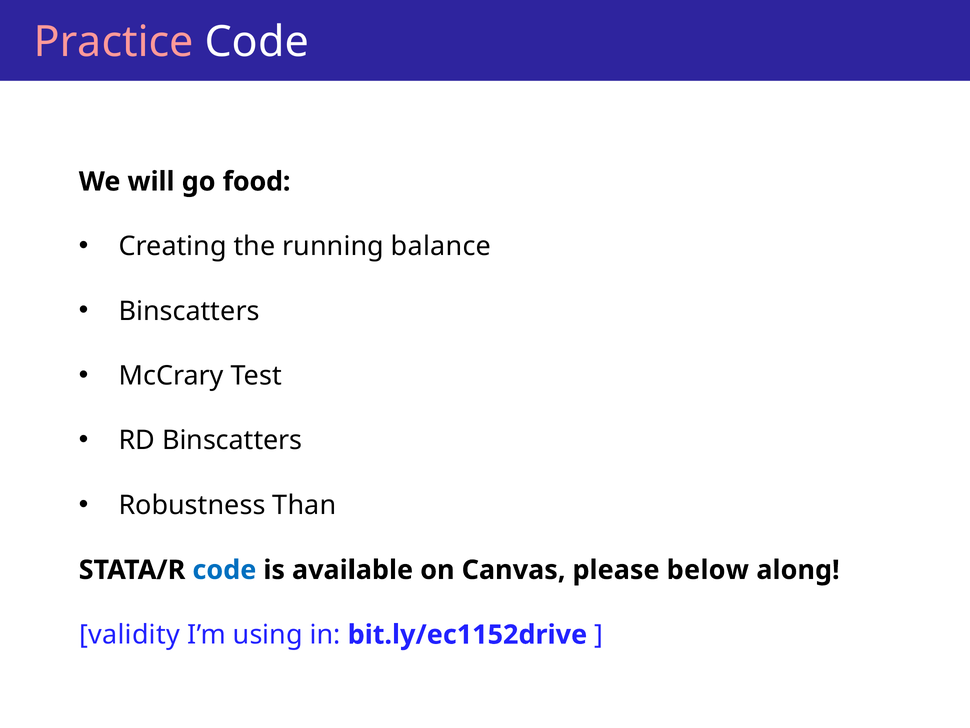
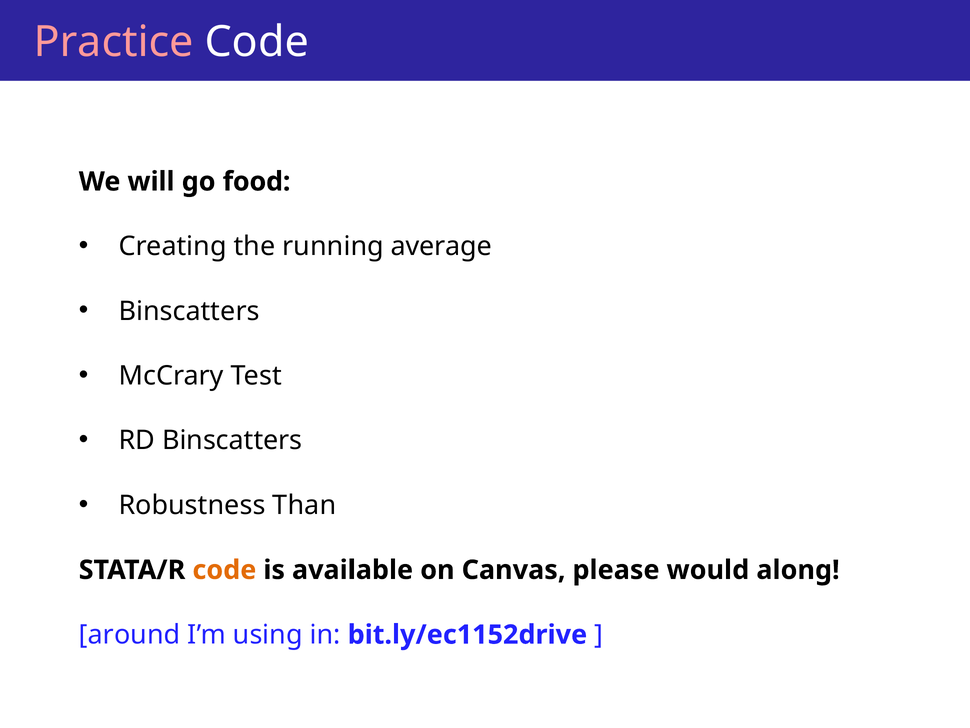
balance: balance -> average
code at (224, 570) colour: blue -> orange
below: below -> would
validity: validity -> around
